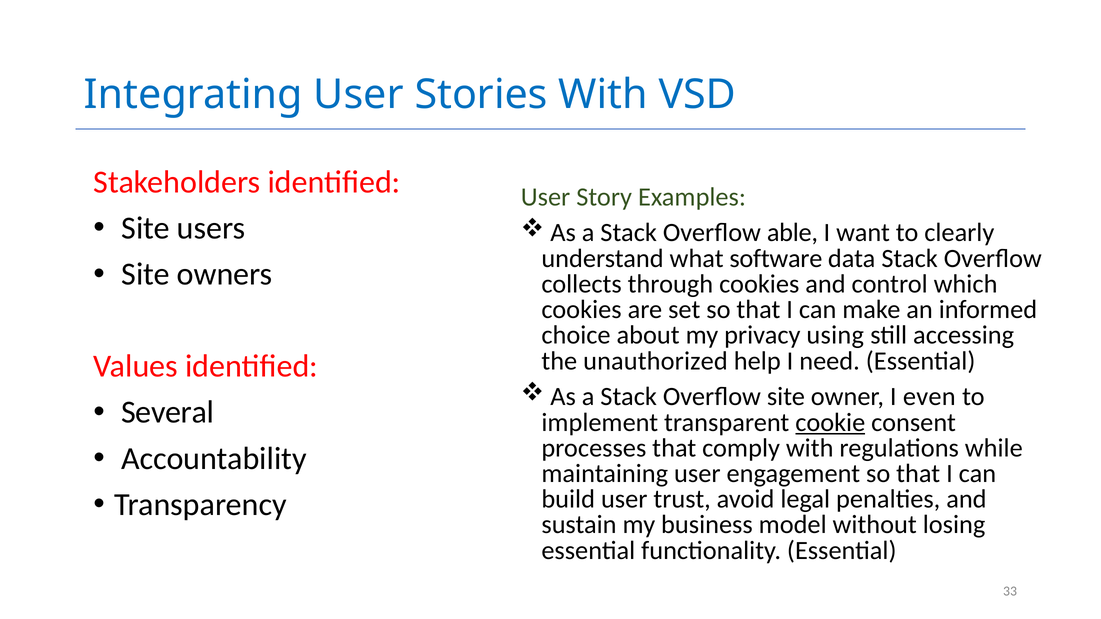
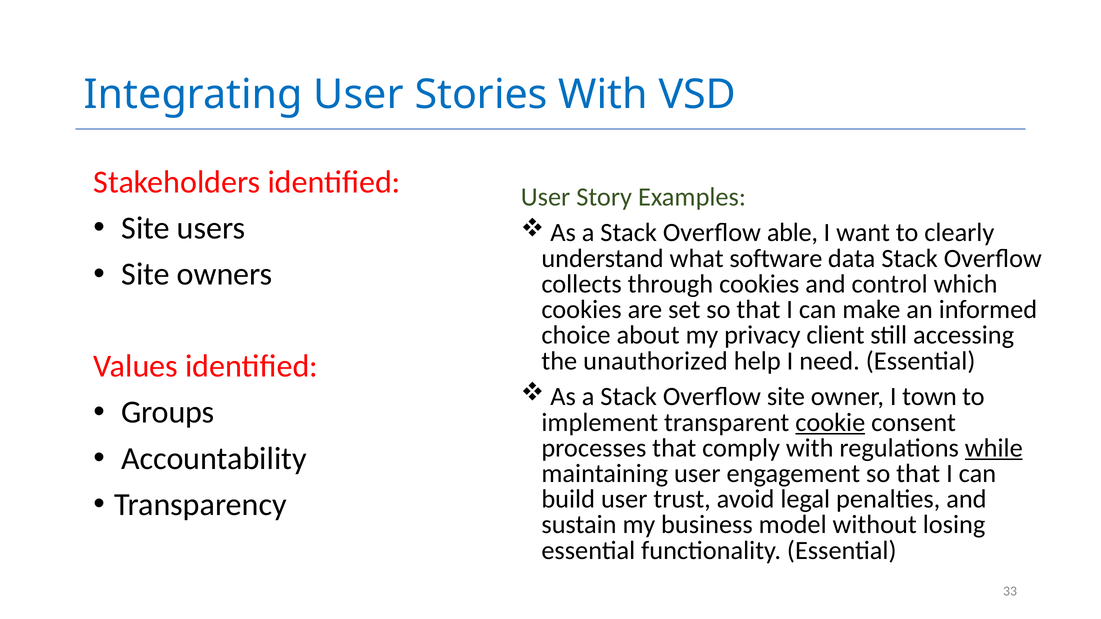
using: using -> client
even: even -> town
Several: Several -> Groups
while underline: none -> present
